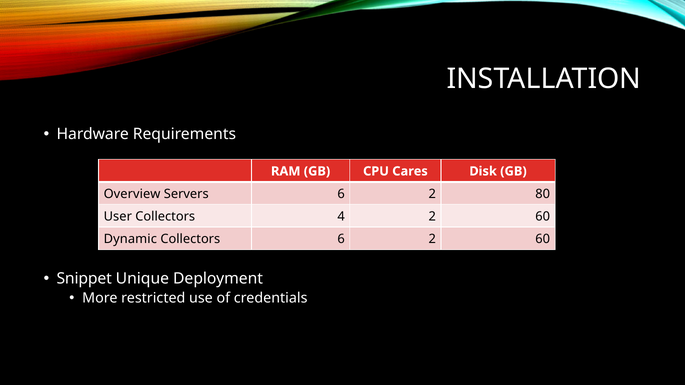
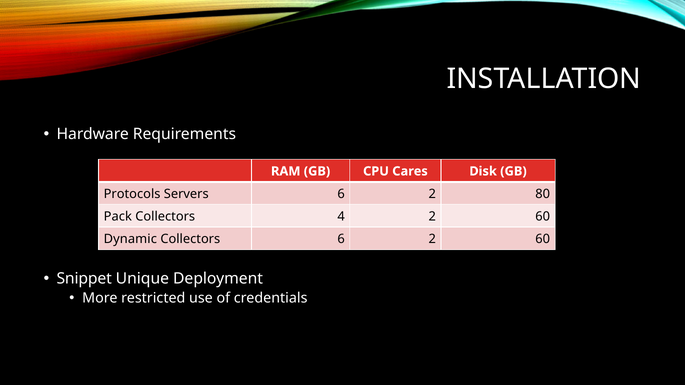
Overview: Overview -> Protocols
User: User -> Pack
